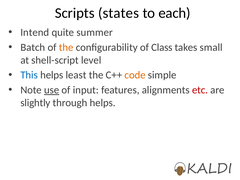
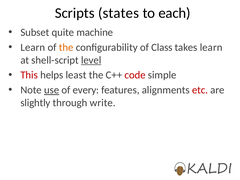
Intend: Intend -> Subset
summer: summer -> machine
Batch at (33, 47): Batch -> Learn
takes small: small -> learn
level underline: none -> present
This colour: blue -> red
code colour: orange -> red
input: input -> every
through helps: helps -> write
